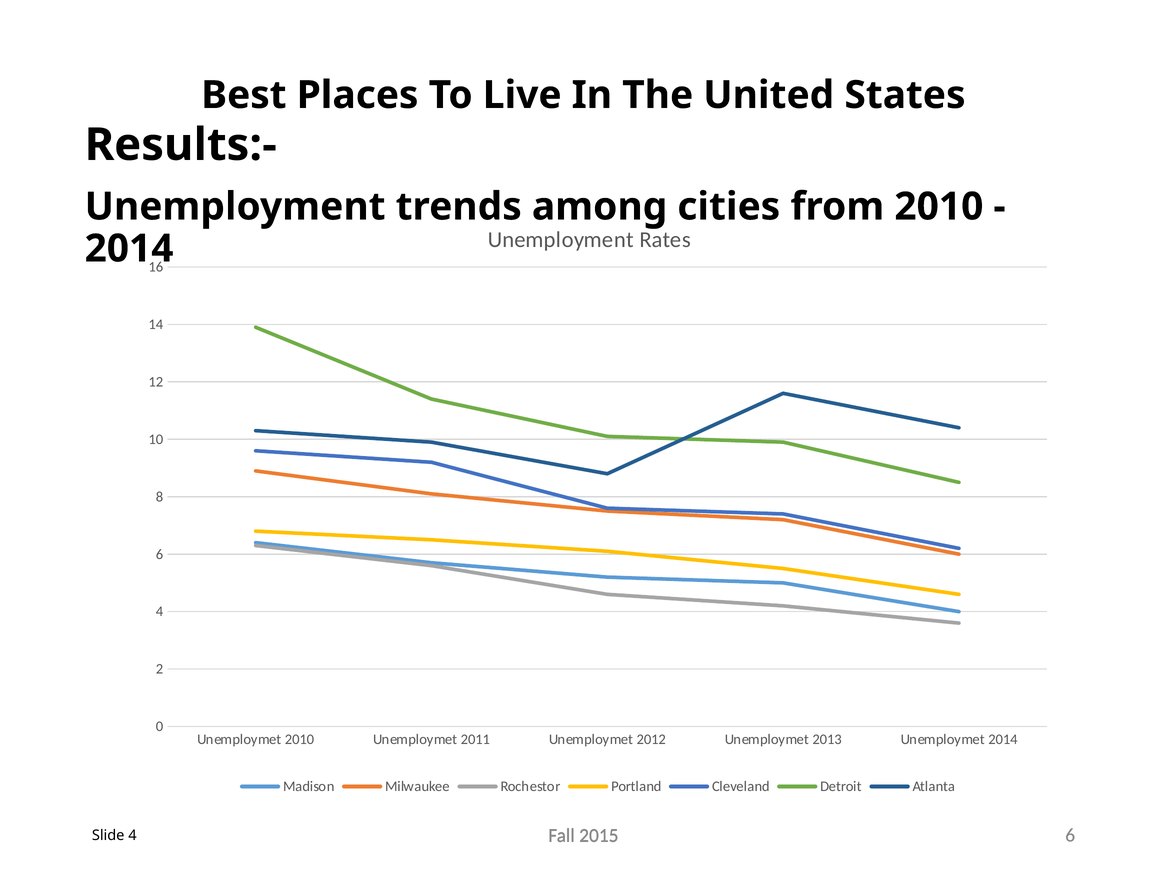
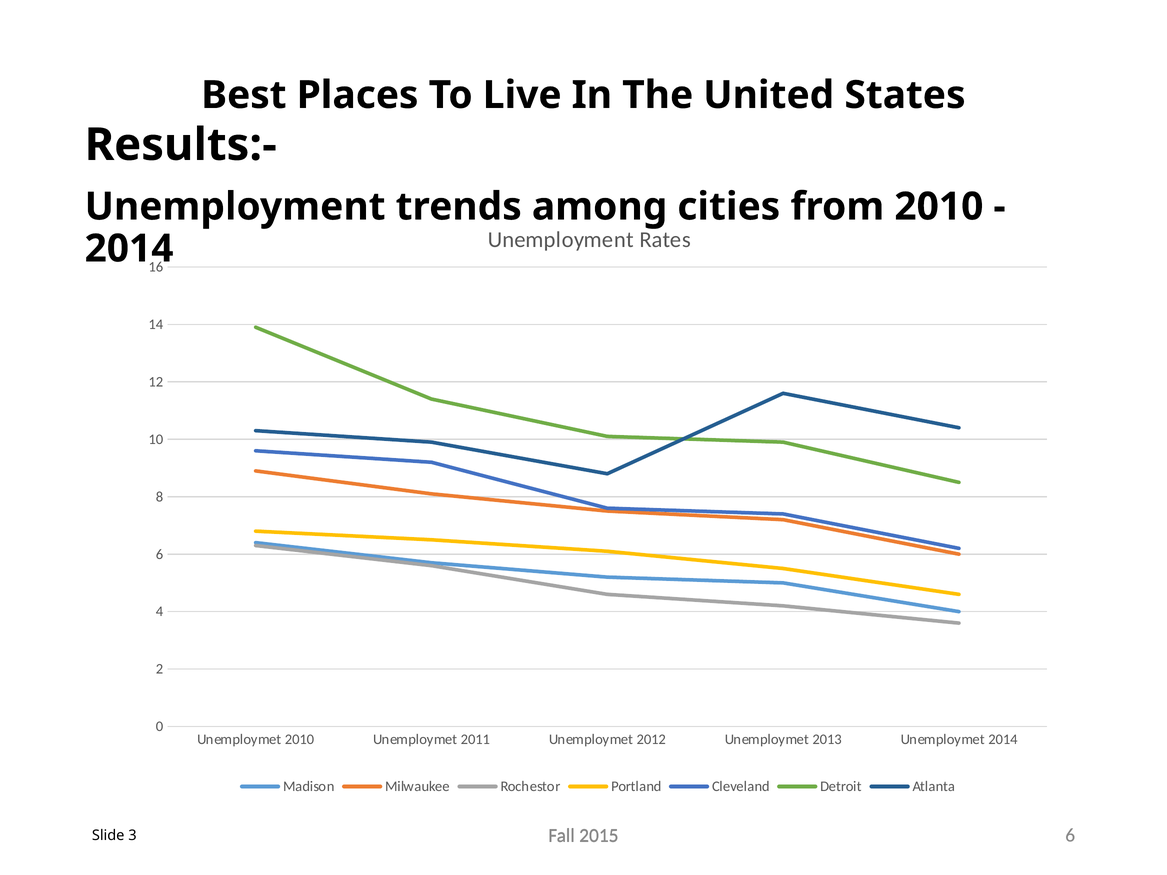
Slide 4: 4 -> 3
